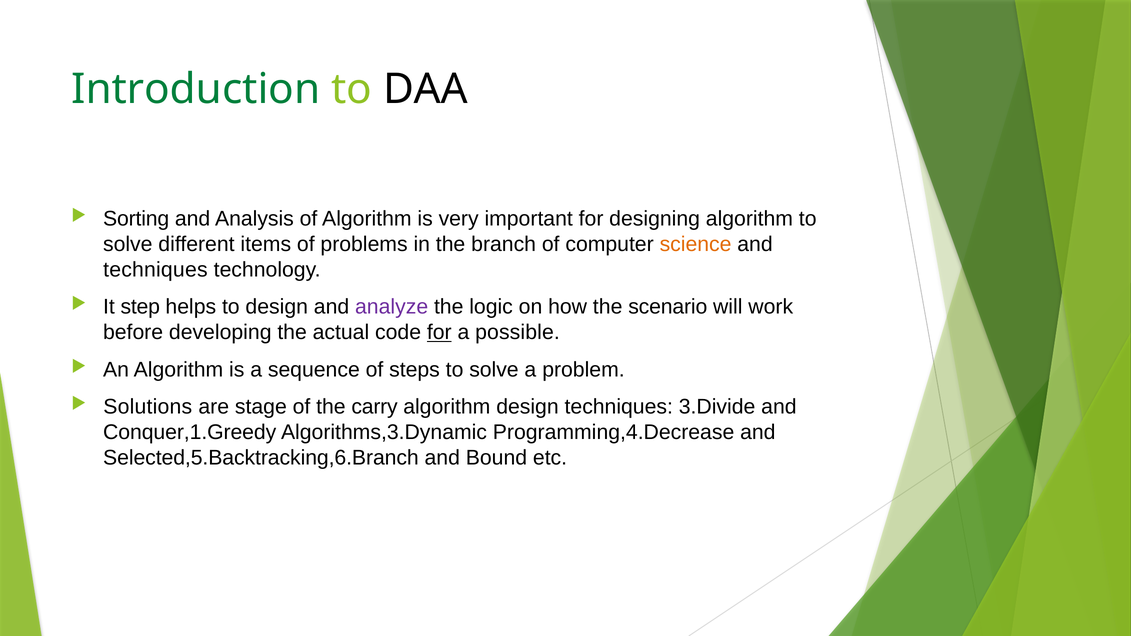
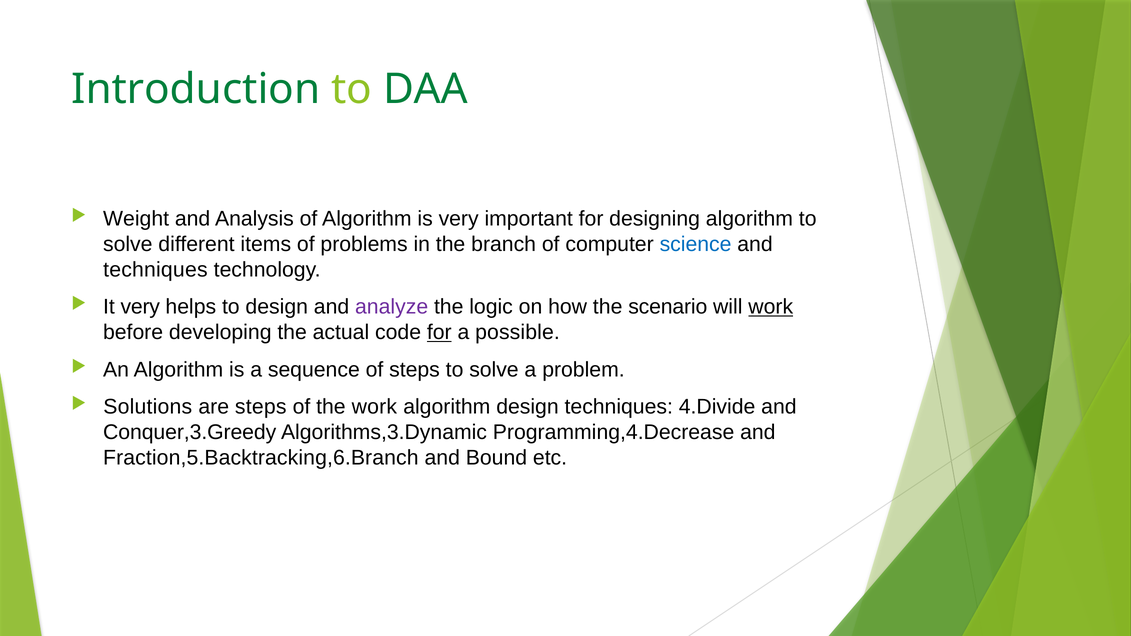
DAA colour: black -> green
Sorting: Sorting -> Weight
science colour: orange -> blue
It step: step -> very
work at (771, 307) underline: none -> present
are stage: stage -> steps
the carry: carry -> work
3.Divide: 3.Divide -> 4.Divide
Conquer,1.Greedy: Conquer,1.Greedy -> Conquer,3.Greedy
Selected,5.Backtracking,6.Branch: Selected,5.Backtracking,6.Branch -> Fraction,5.Backtracking,6.Branch
